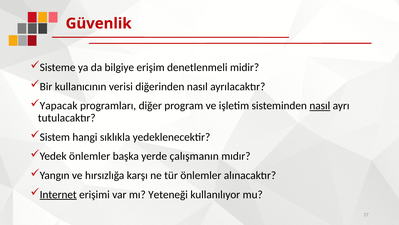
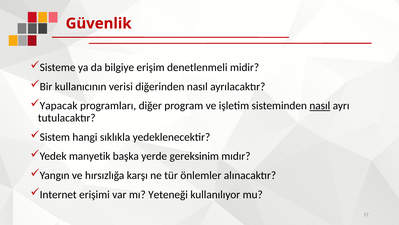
Yedek önlemler: önlemler -> manyetik
çalışmanın: çalışmanın -> gereksinim
Internet underline: present -> none
